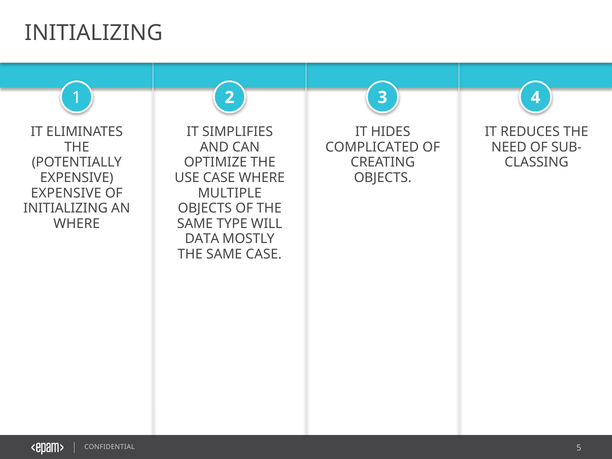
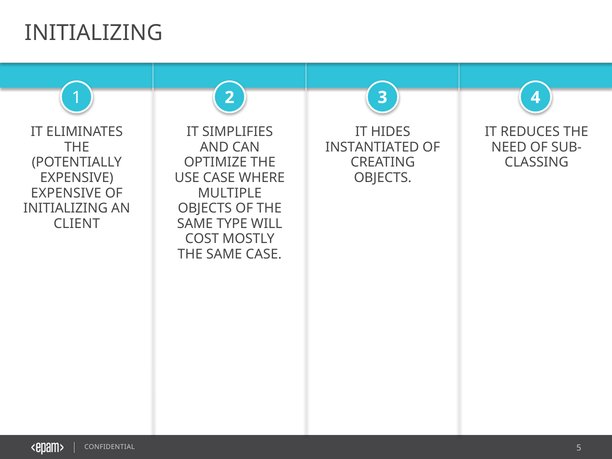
COMPLICATED: COMPLICATED -> INSTANTIATED
WHERE at (77, 224): WHERE -> CLIENT
DATA: DATA -> COST
